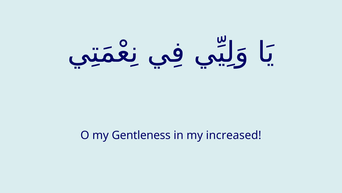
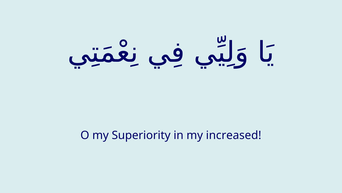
Gentleness: Gentleness -> Superiority
